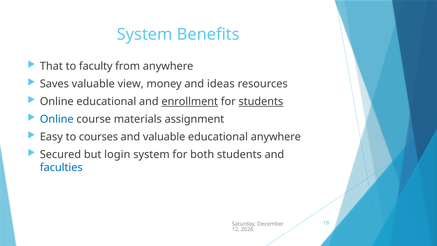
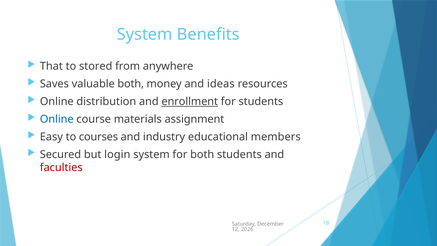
faculty: faculty -> stored
valuable view: view -> both
Online educational: educational -> distribution
students at (261, 101) underline: present -> none
and valuable: valuable -> industry
educational anywhere: anywhere -> members
faculties colour: blue -> red
